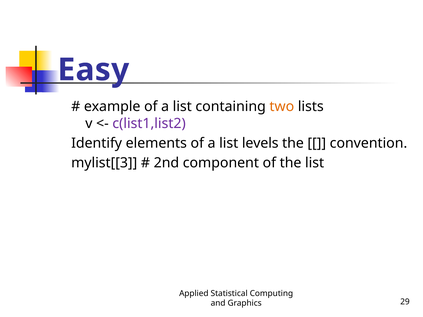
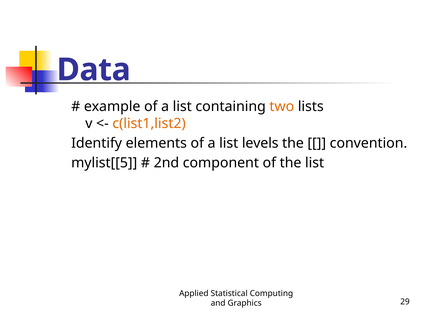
Easy: Easy -> Data
c(list1,list2 colour: purple -> orange
mylist[[3: mylist[[3 -> mylist[[5
